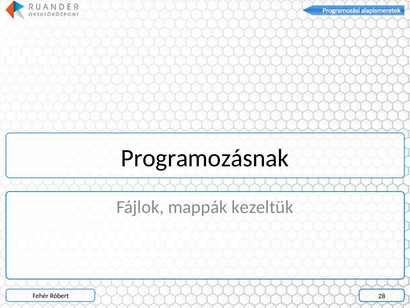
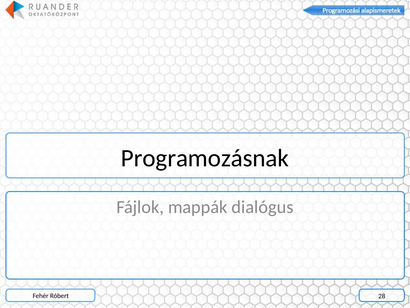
kezeltük: kezeltük -> dialógus
